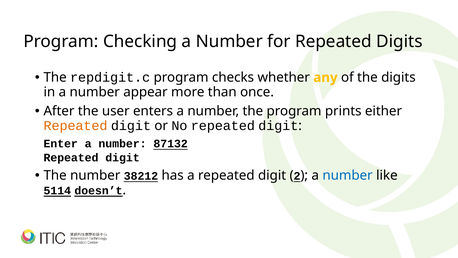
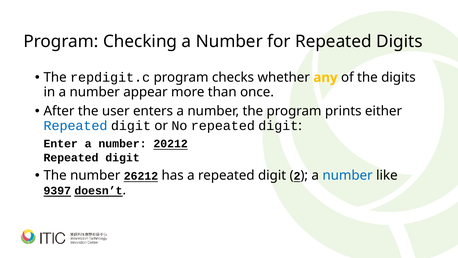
Repeated at (76, 125) colour: orange -> blue
87132: 87132 -> 20212
38212: 38212 -> 26212
5114: 5114 -> 9397
